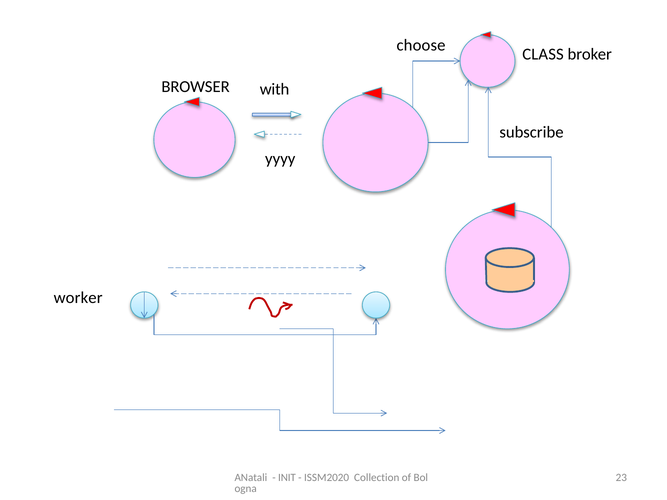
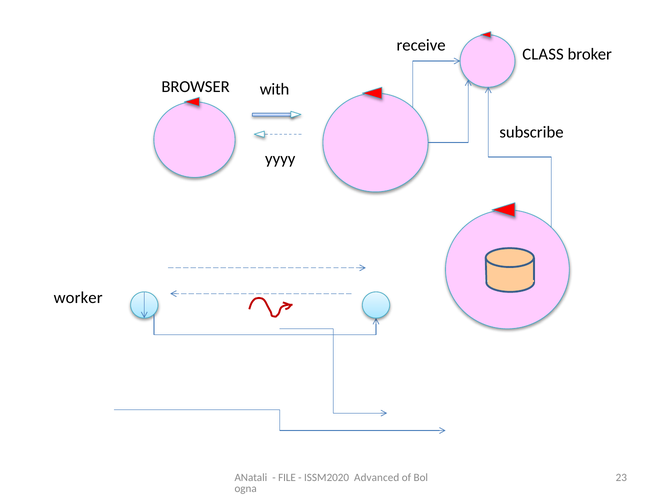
choose: choose -> receive
INIT: INIT -> FILE
Collection: Collection -> Advanced
